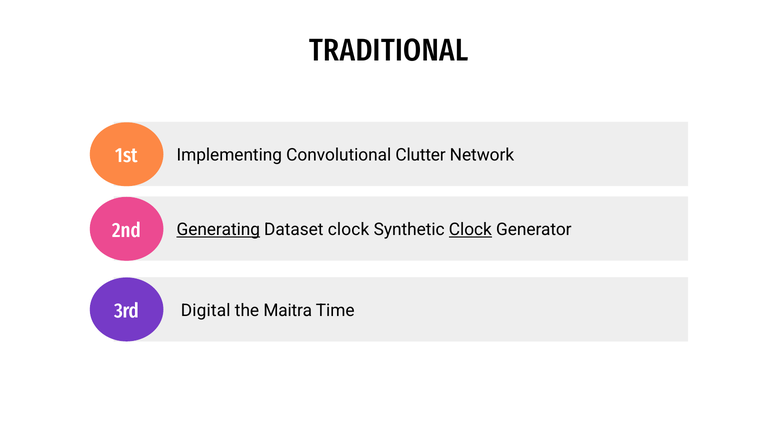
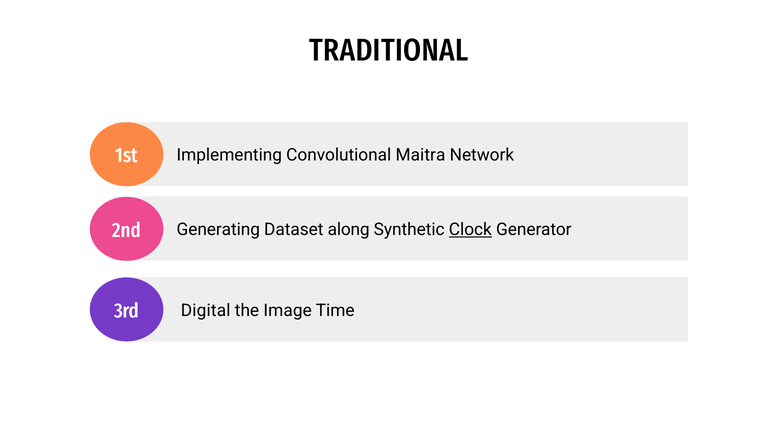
Clutter: Clutter -> Maitra
Generating underline: present -> none
Dataset clock: clock -> along
Maitra: Maitra -> Image
